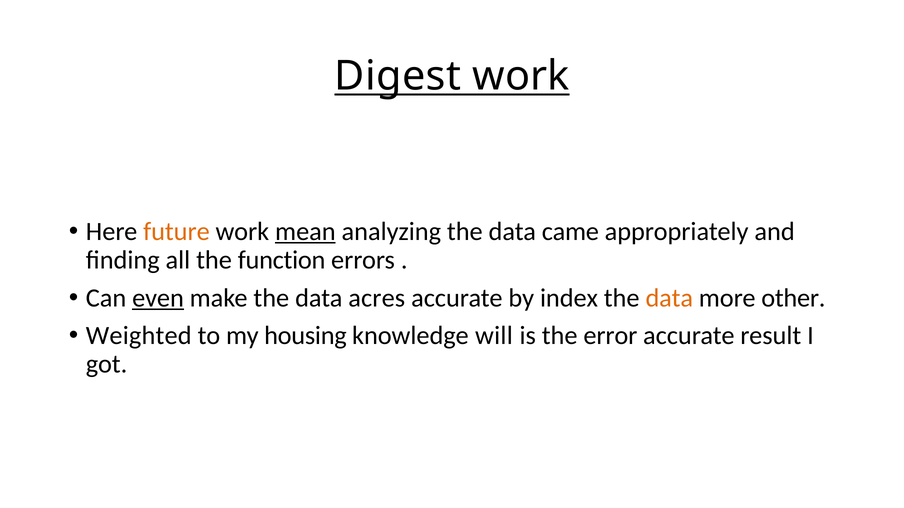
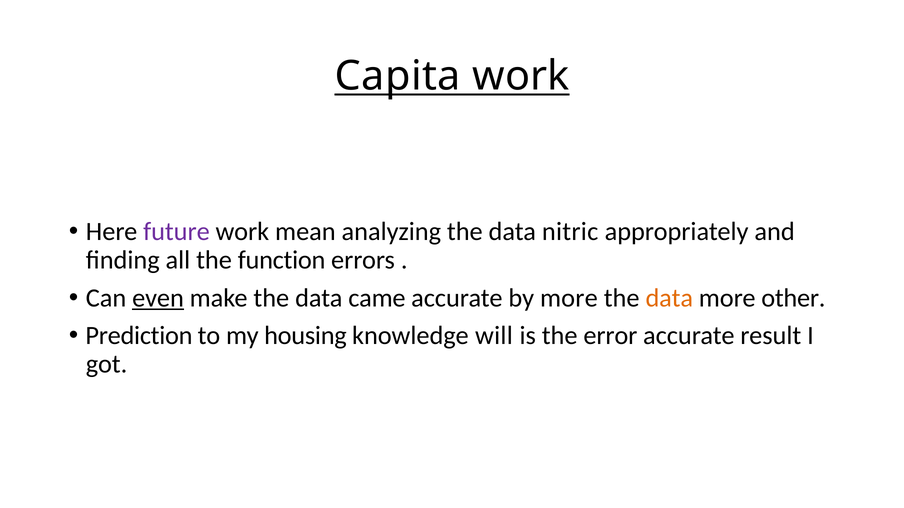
Digest: Digest -> Capita
future colour: orange -> purple
mean underline: present -> none
came: came -> nitric
acres: acres -> came
by index: index -> more
Weighted: Weighted -> Prediction
